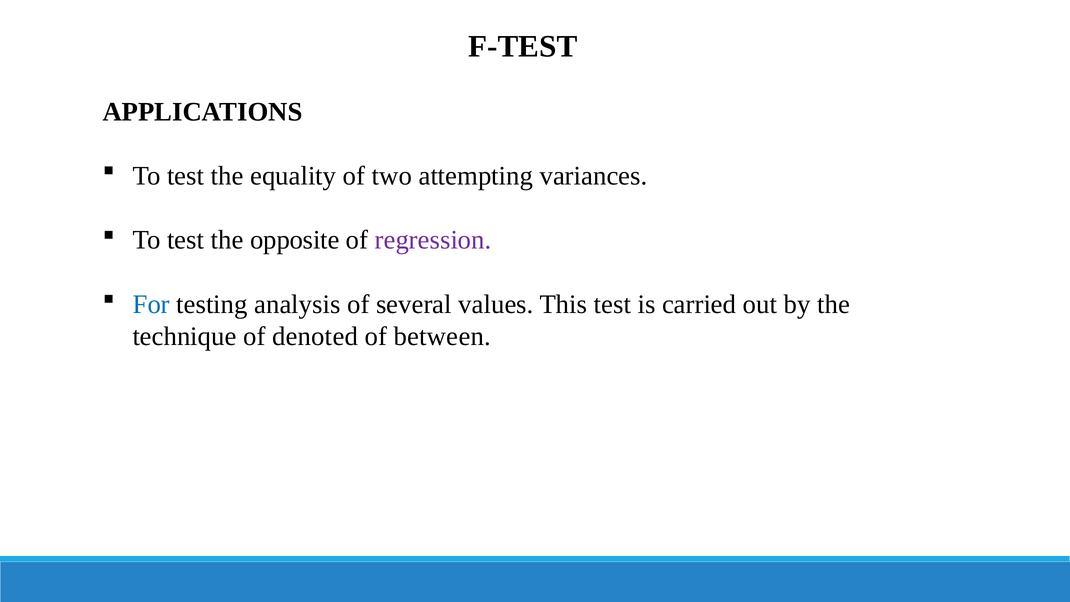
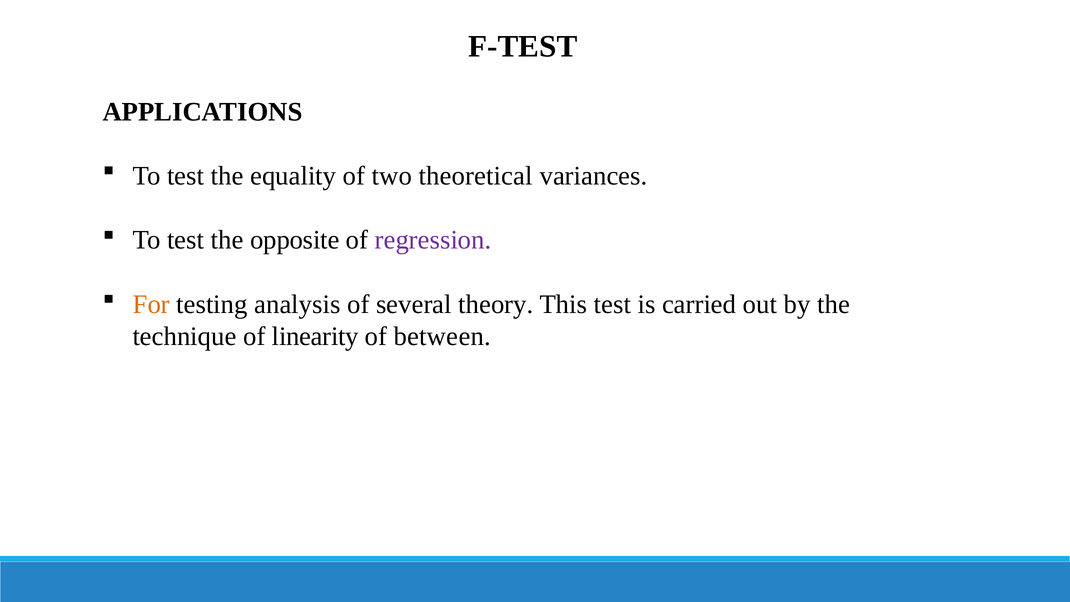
attempting: attempting -> theoretical
For colour: blue -> orange
values: values -> theory
denoted: denoted -> linearity
